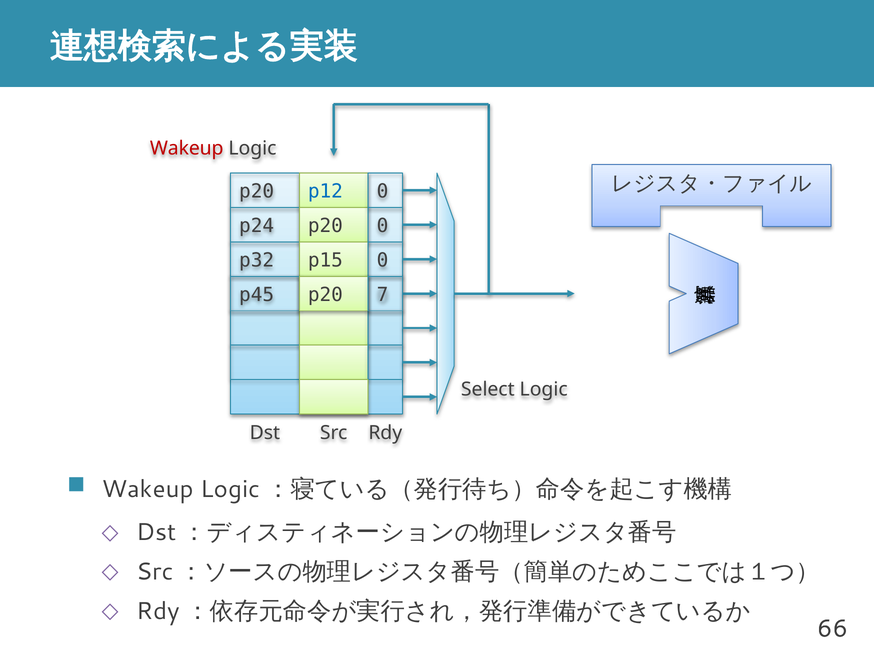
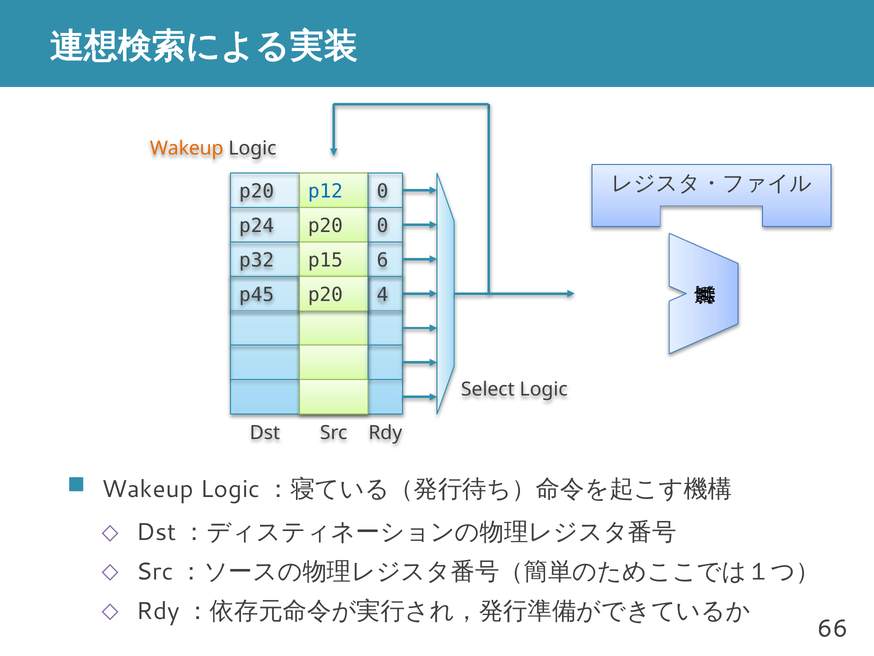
Wakeup at (187, 148) colour: red -> orange
p15 0: 0 -> 6
7: 7 -> 4
